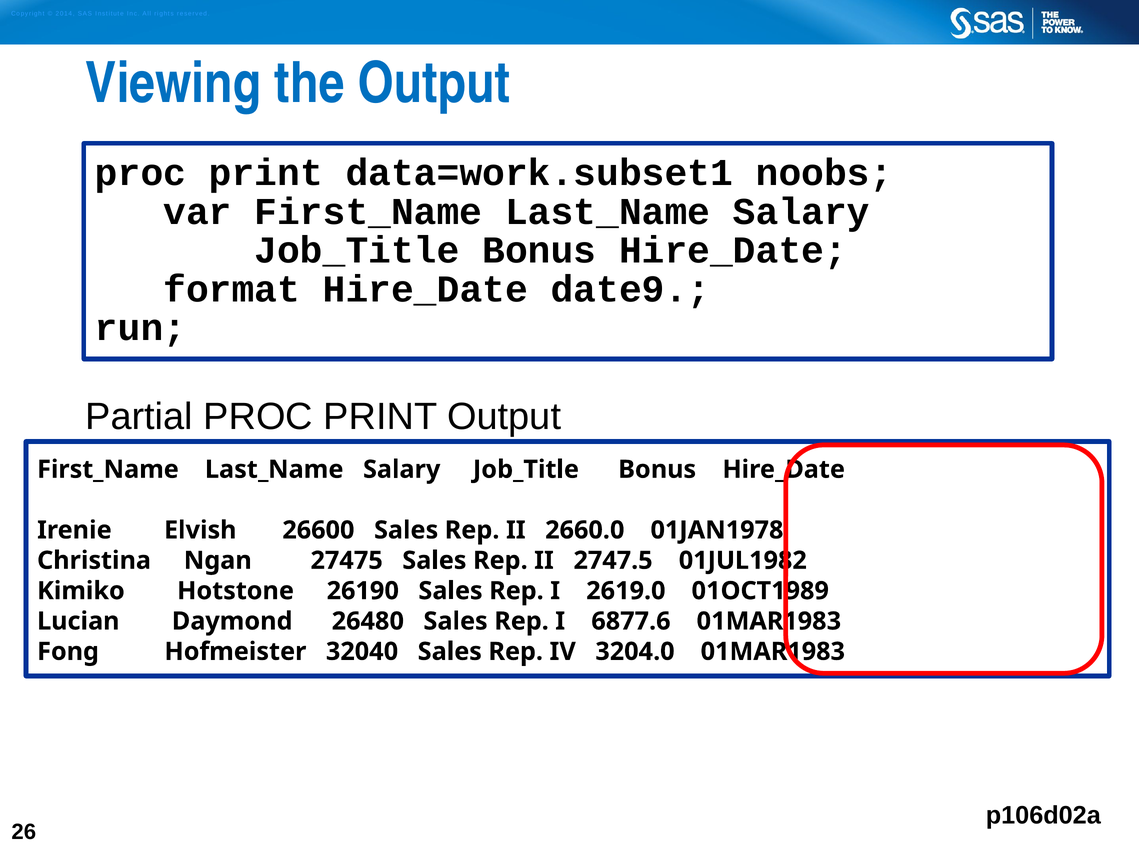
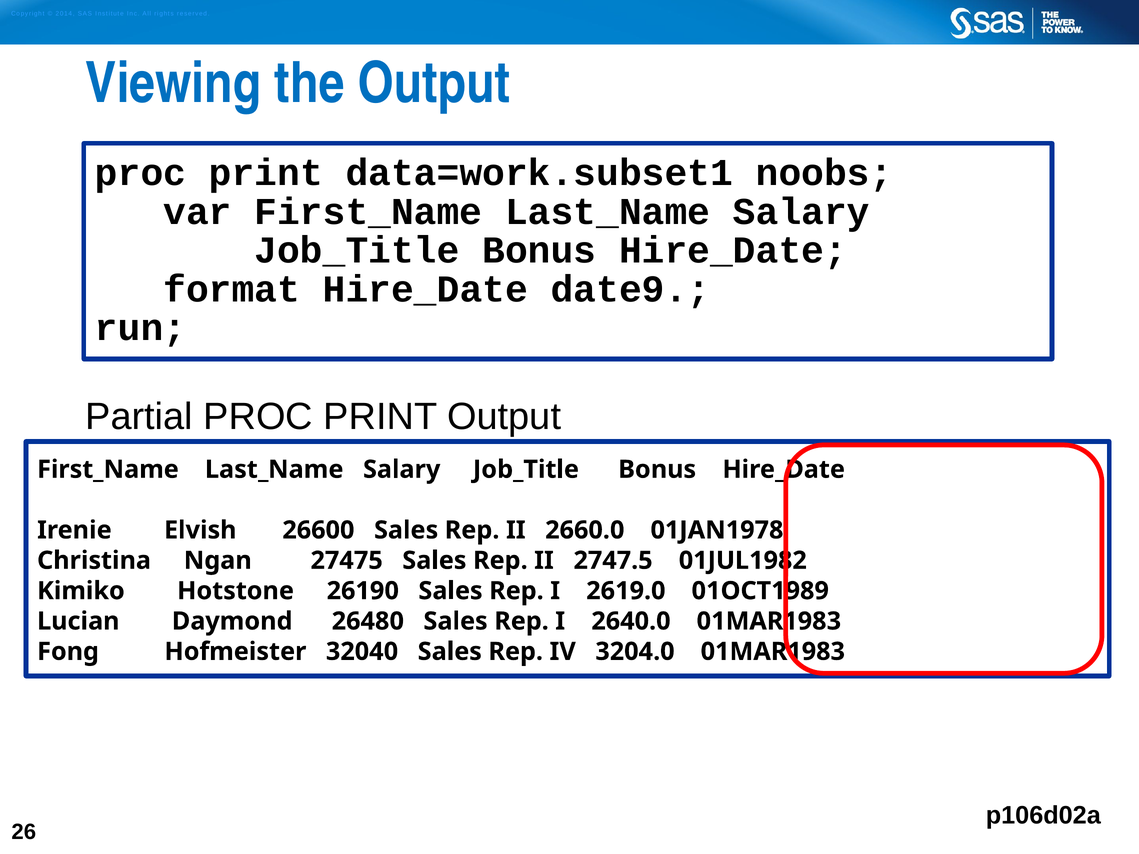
6877.6: 6877.6 -> 2640.0
